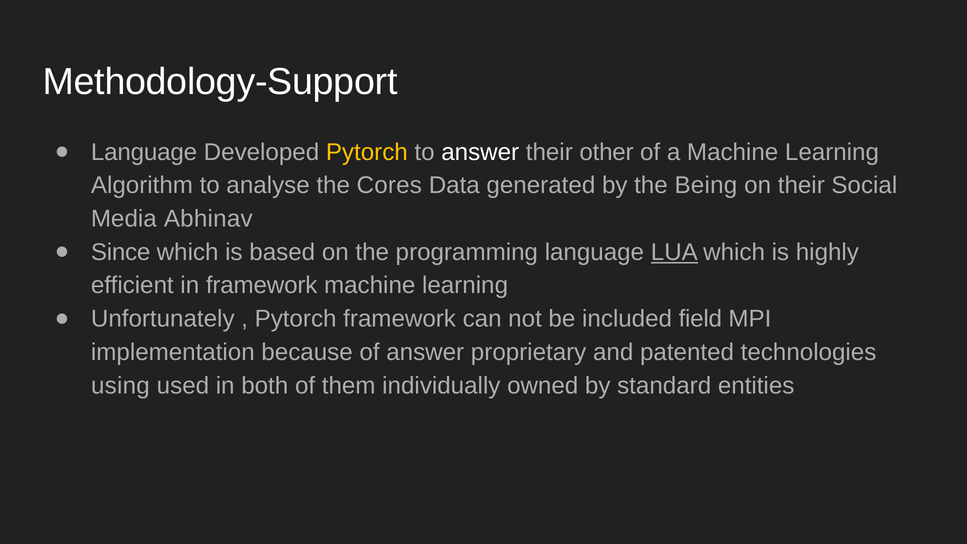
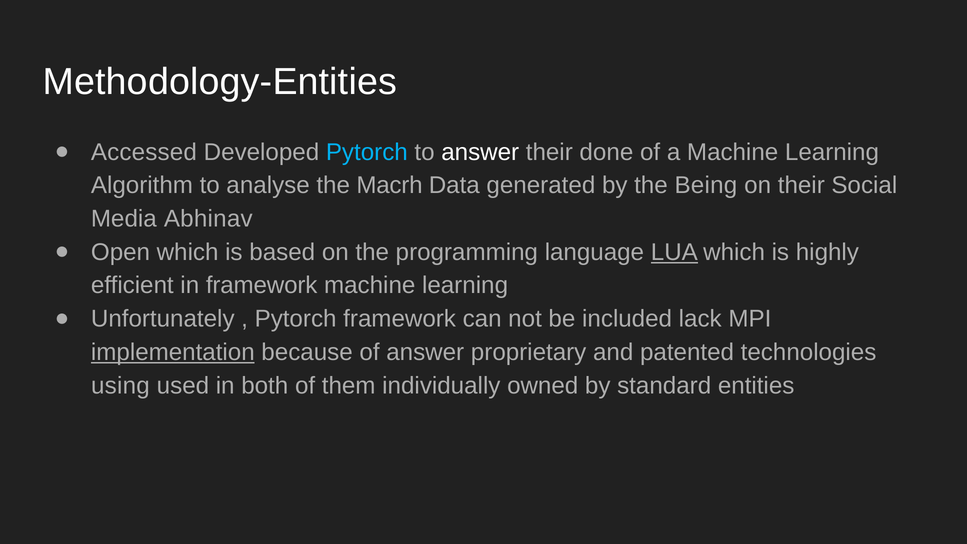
Methodology-Support: Methodology-Support -> Methodology-Entities
Language at (144, 152): Language -> Accessed
Pytorch at (367, 152) colour: yellow -> light blue
other: other -> done
Cores: Cores -> Macrh
Since: Since -> Open
field: field -> lack
implementation underline: none -> present
